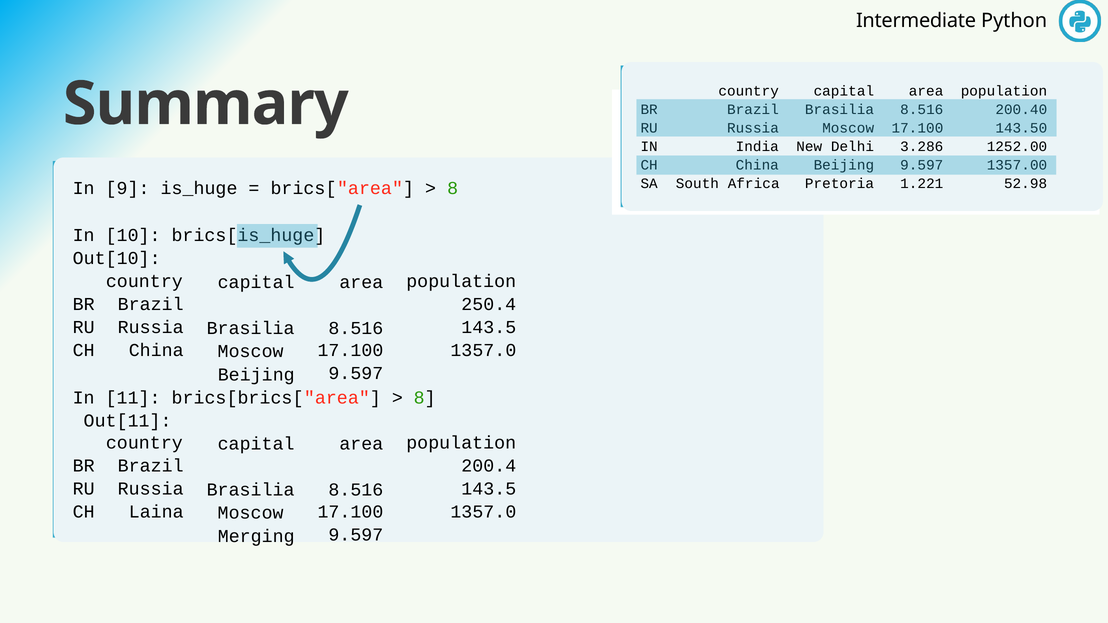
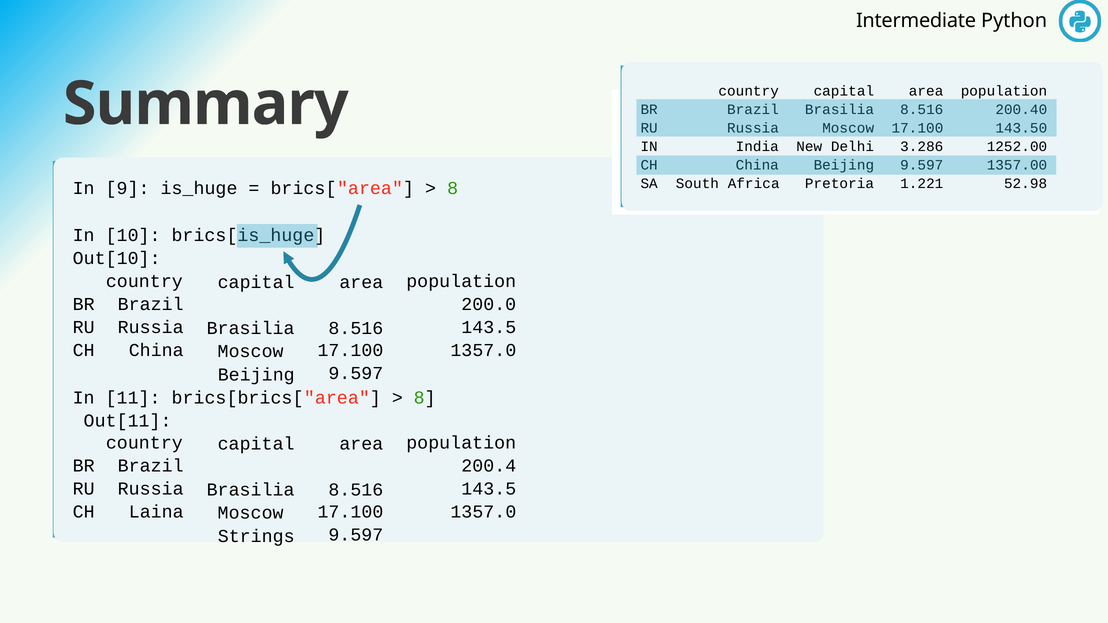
250.4: 250.4 -> 200.0
Merging: Merging -> Strings
